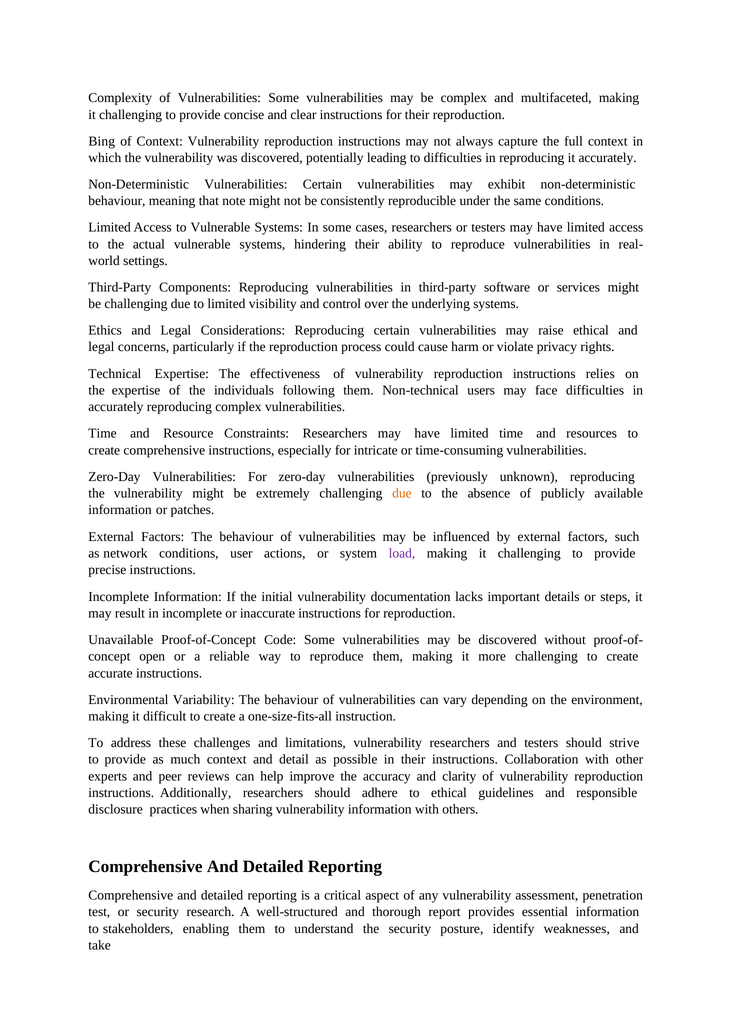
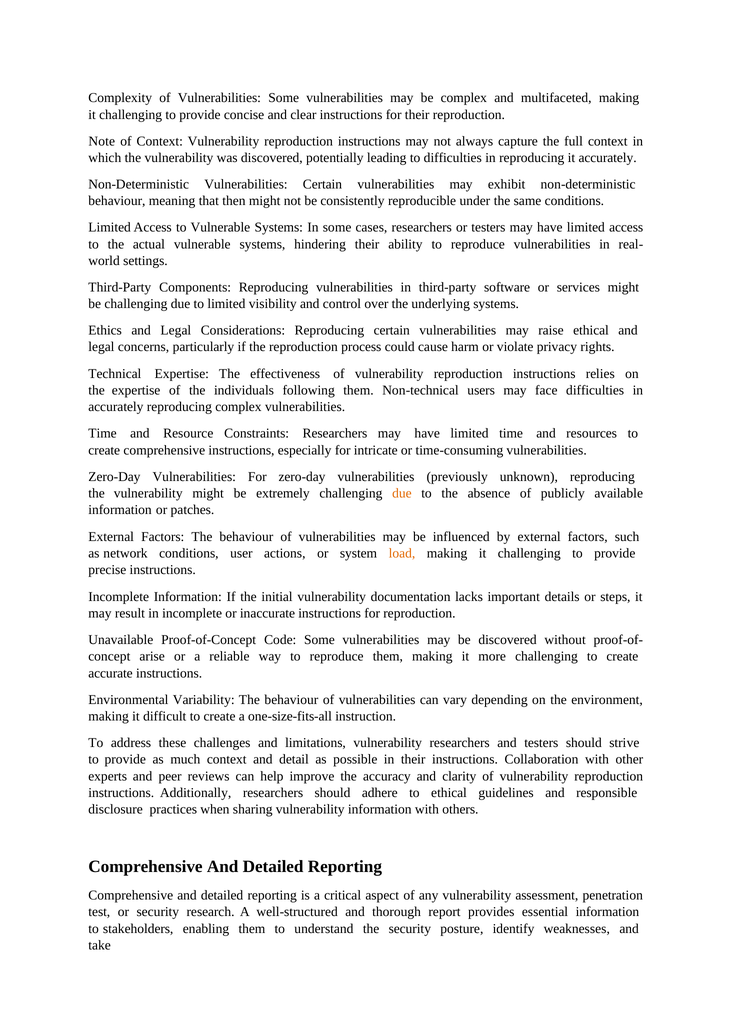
Bing: Bing -> Note
note: note -> then
load colour: purple -> orange
open: open -> arise
